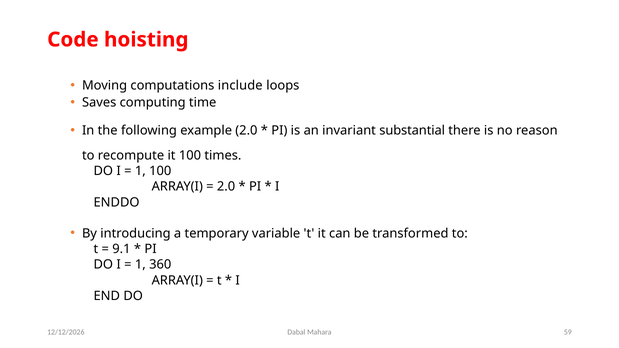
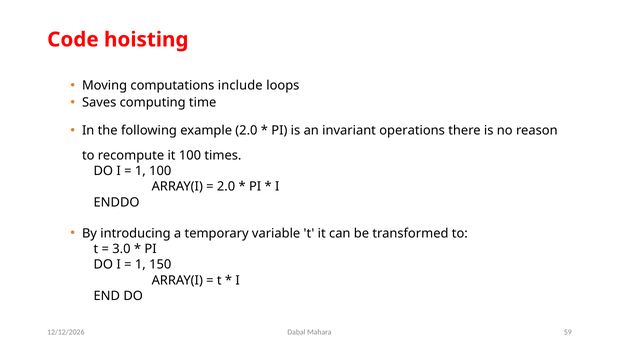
substantial: substantial -> operations
9.1: 9.1 -> 3.0
360: 360 -> 150
